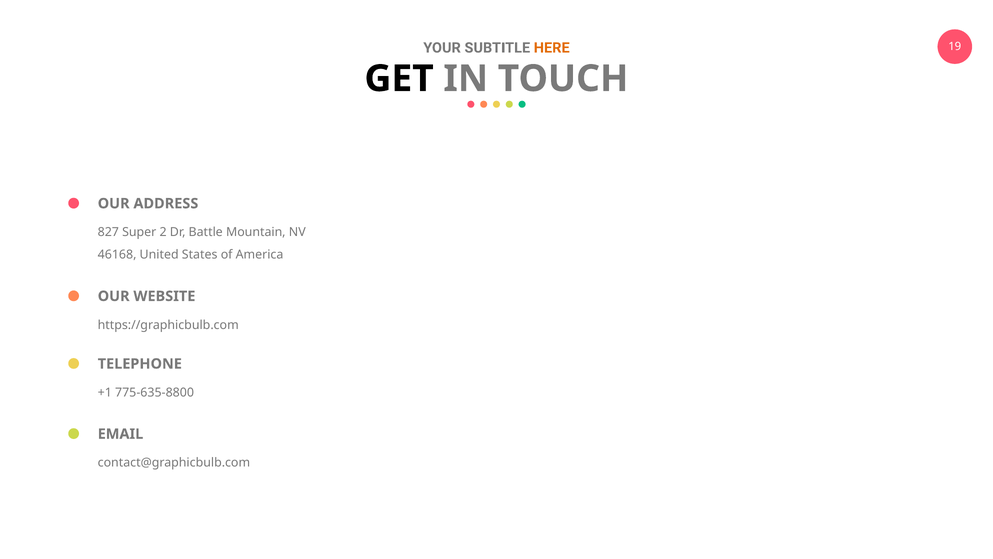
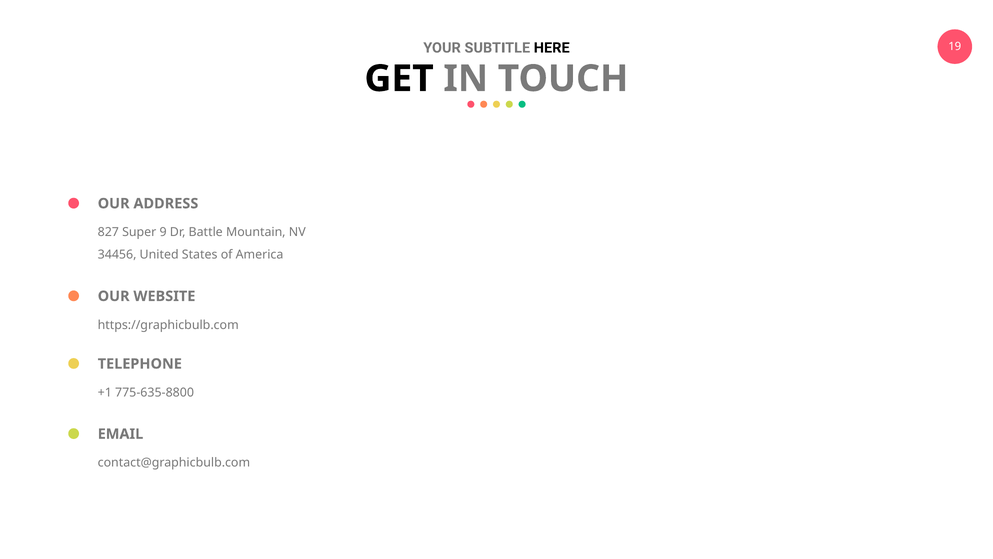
HERE colour: orange -> black
2: 2 -> 9
46168: 46168 -> 34456
